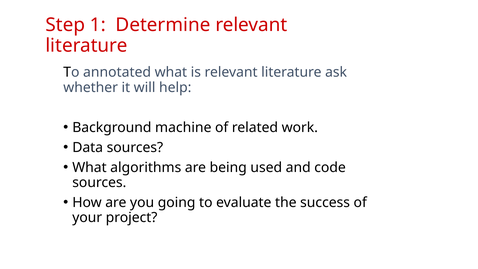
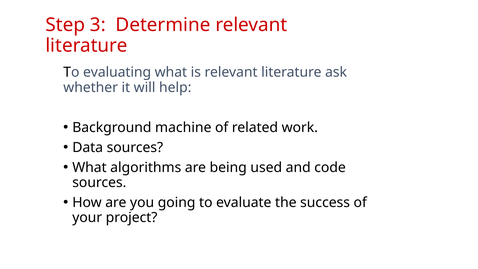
1: 1 -> 3
annotated: annotated -> evaluating
